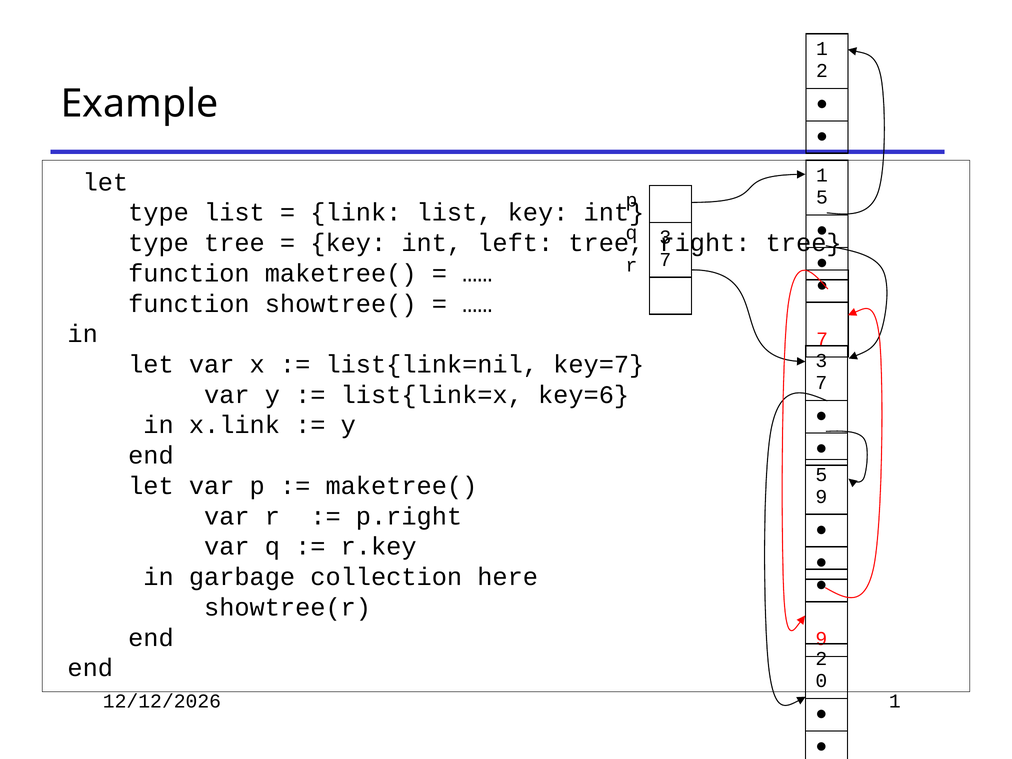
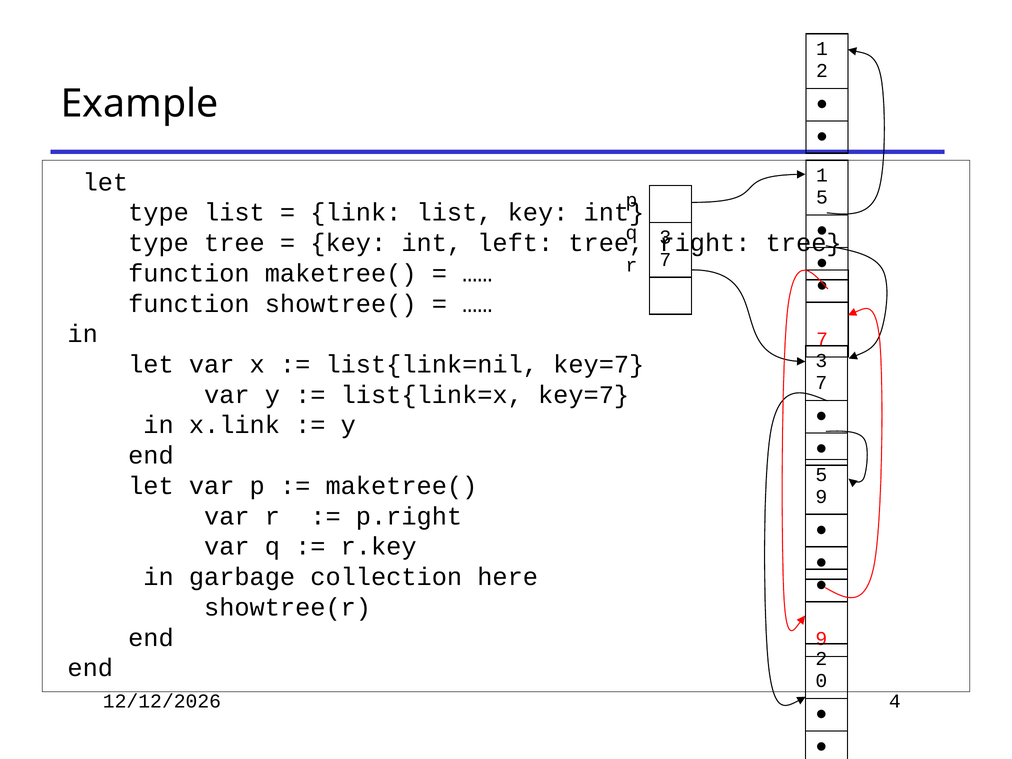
list{link=x key=6: key=6 -> key=7
1 at (895, 701): 1 -> 4
